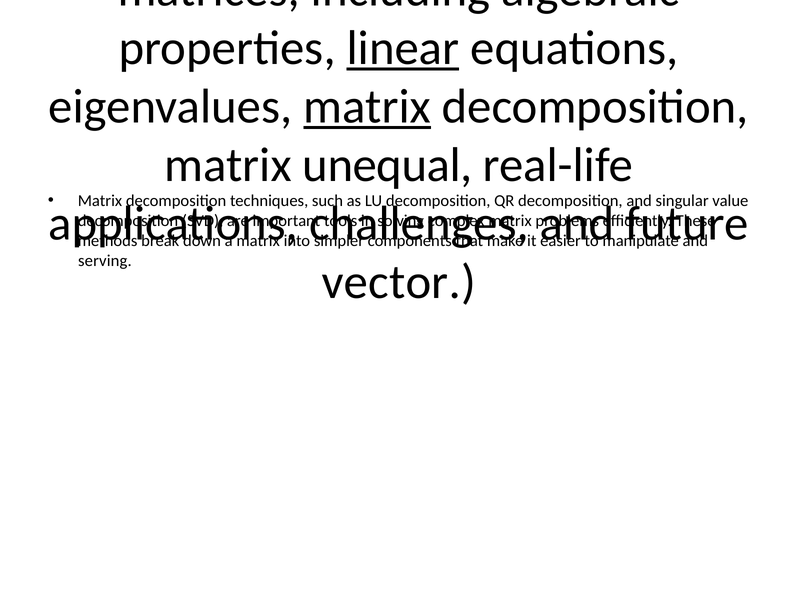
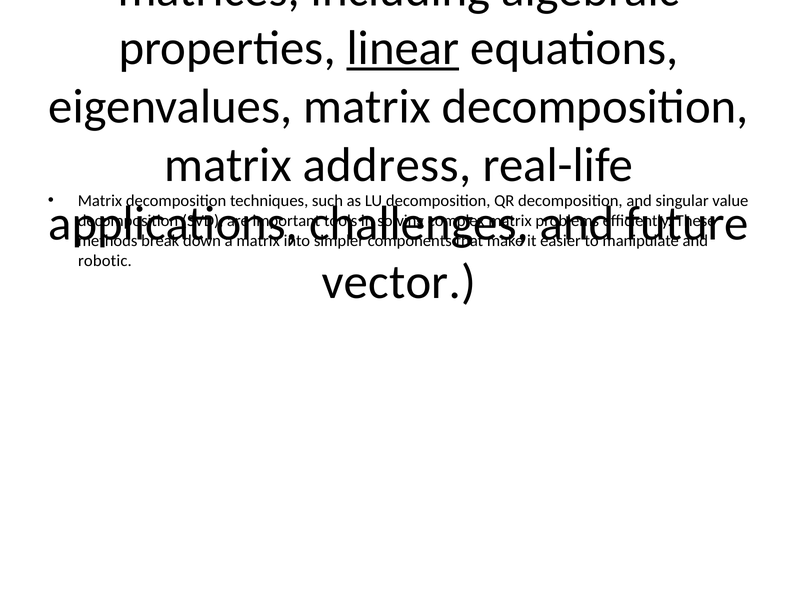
matrix at (367, 106) underline: present -> none
unequal: unequal -> address
serving: serving -> robotic
